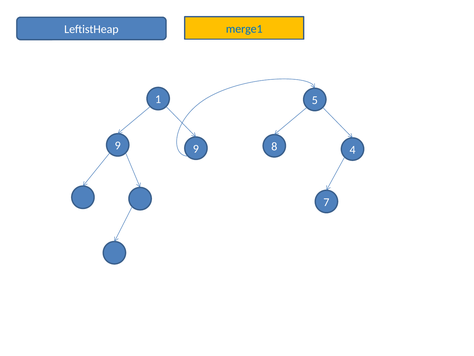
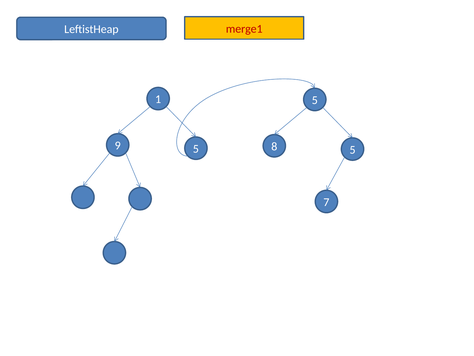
merge1 colour: blue -> red
9 9: 9 -> 5
8 4: 4 -> 5
